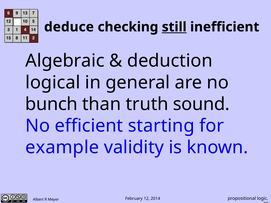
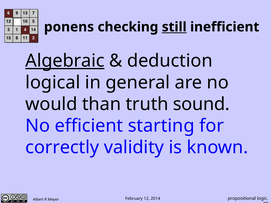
deduce: deduce -> ponens
Algebraic underline: none -> present
bunch: bunch -> would
example: example -> correctly
